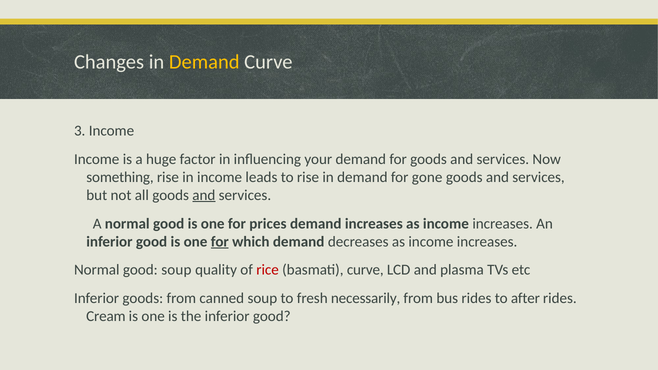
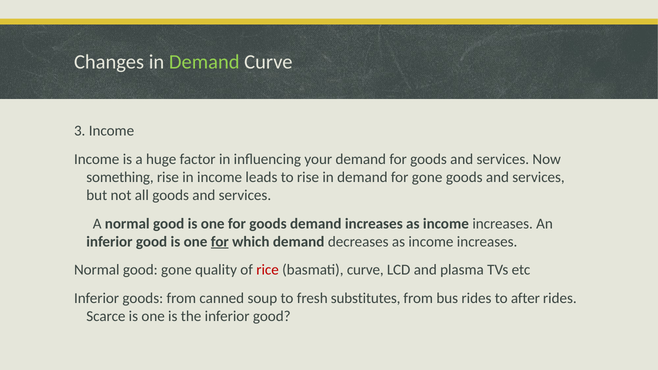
Demand at (204, 62) colour: yellow -> light green
and at (204, 195) underline: present -> none
one for prices: prices -> goods
good soup: soup -> gone
necessarily: necessarily -> substitutes
Cream: Cream -> Scarce
